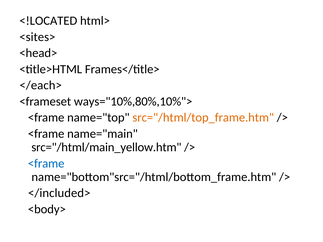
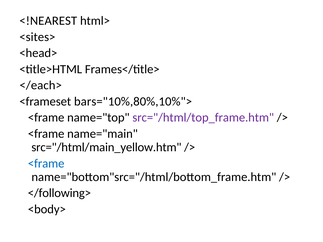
<!LOCATED: <!LOCATED -> <!NEAREST
ways="10%,80%,10%">: ways="10%,80%,10%"> -> bars="10%,80%,10%">
src="/html/top_frame.htm colour: orange -> purple
</included>: </included> -> </following>
